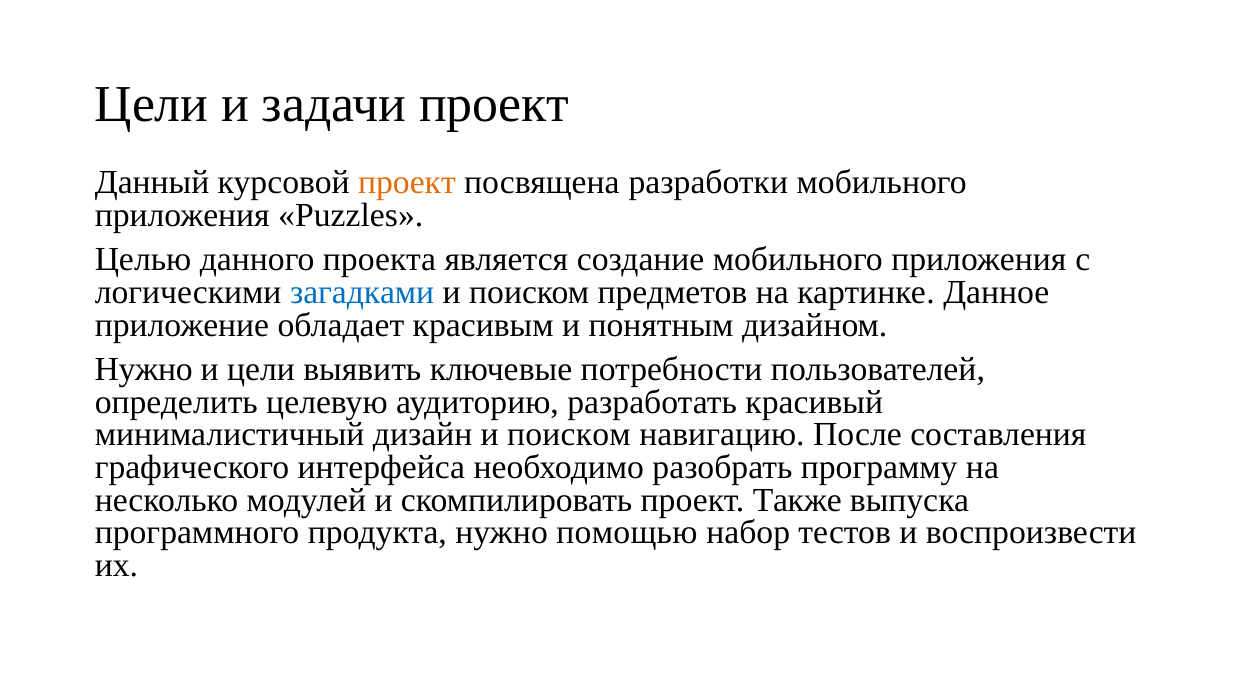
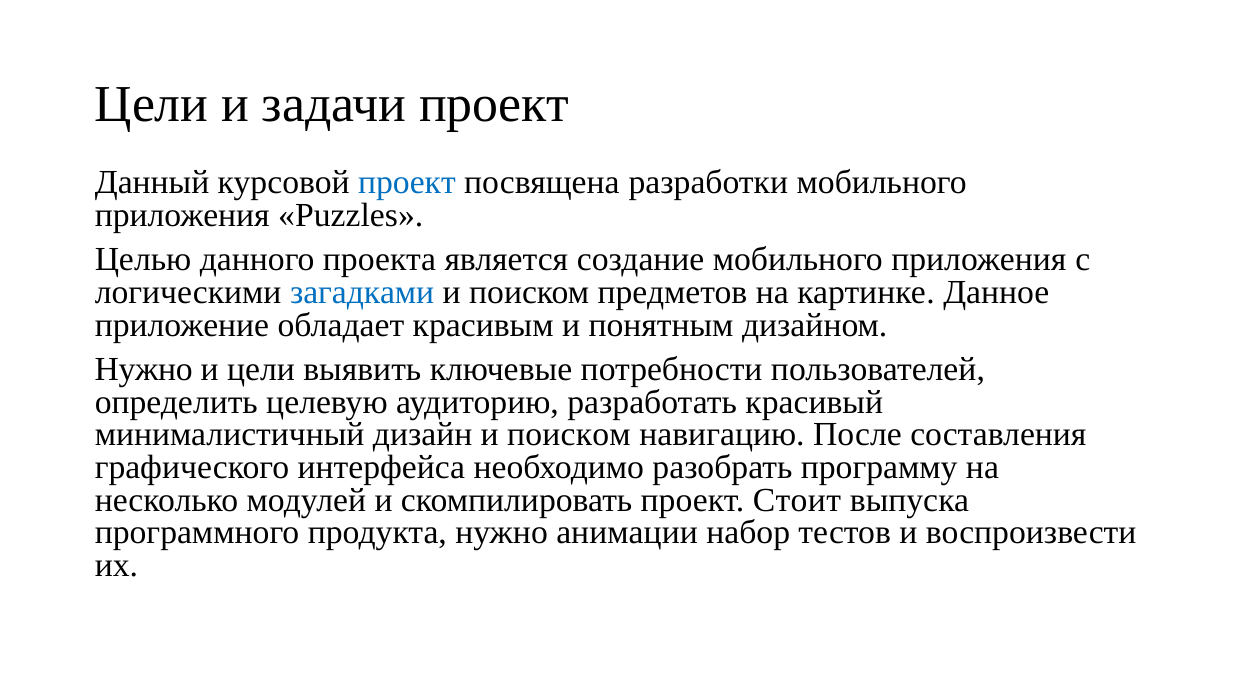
проект at (407, 183) colour: orange -> blue
Также: Также -> Стоит
помощью: помощью -> анимации
